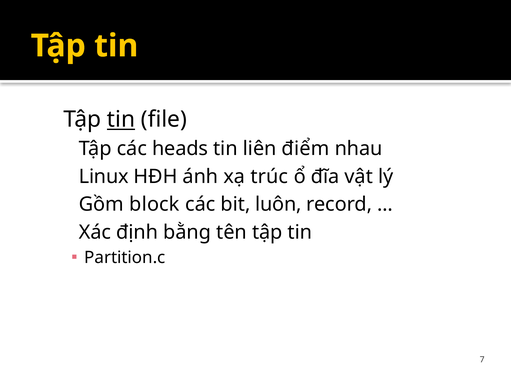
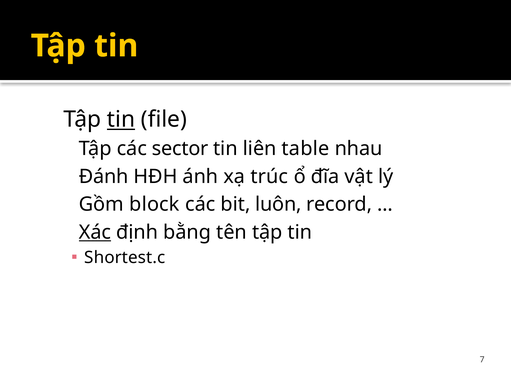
heads: heads -> sector
điểm: điểm -> table
Linux: Linux -> Đánh
Xác underline: none -> present
Partition.c: Partition.c -> Shortest.c
